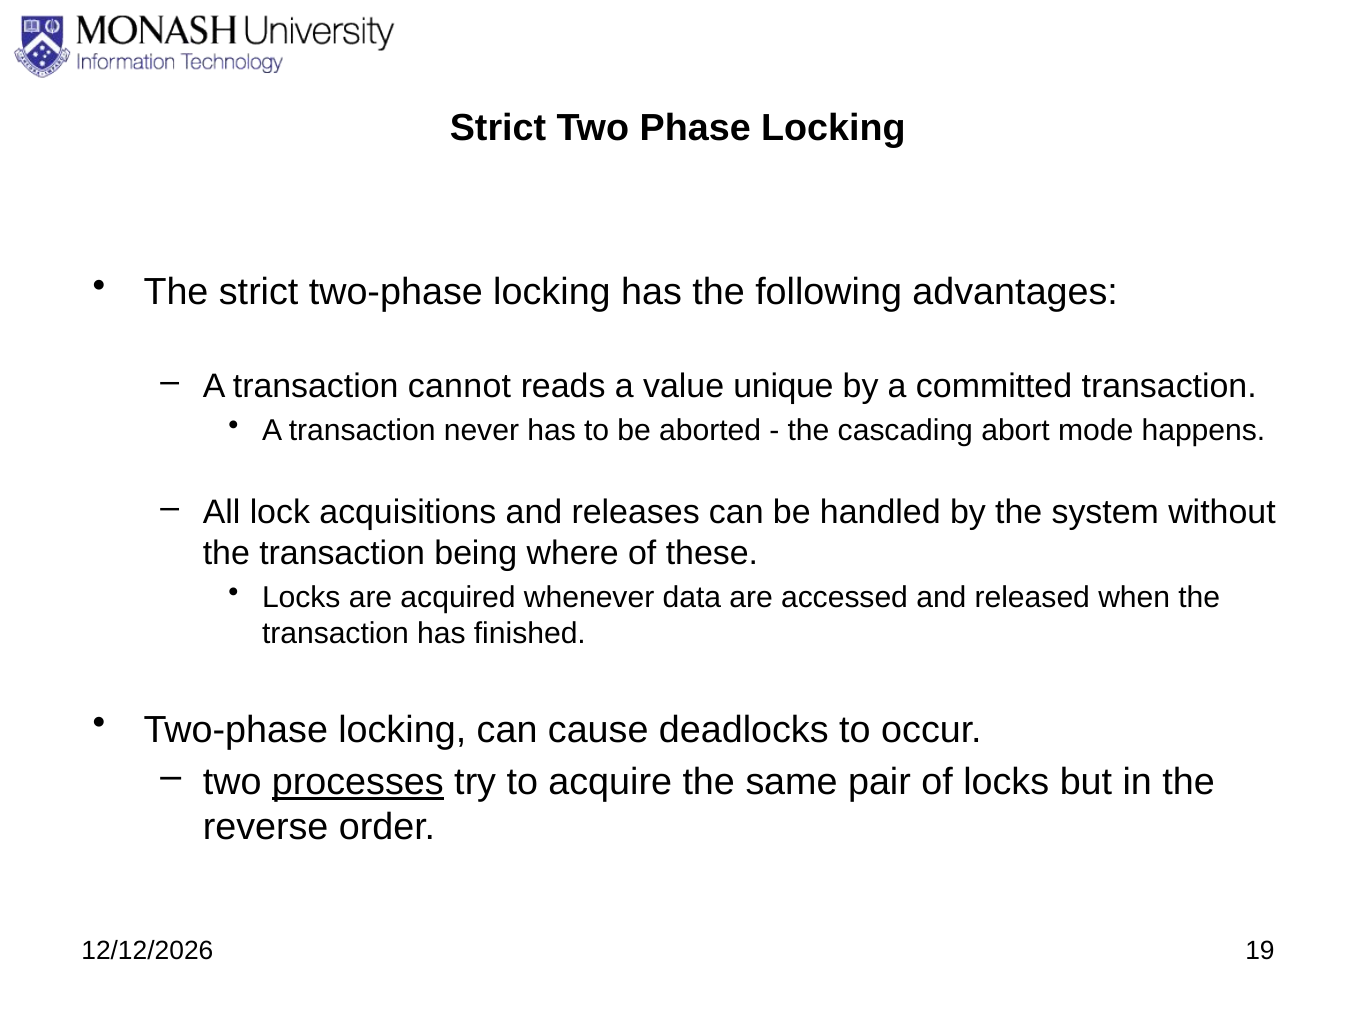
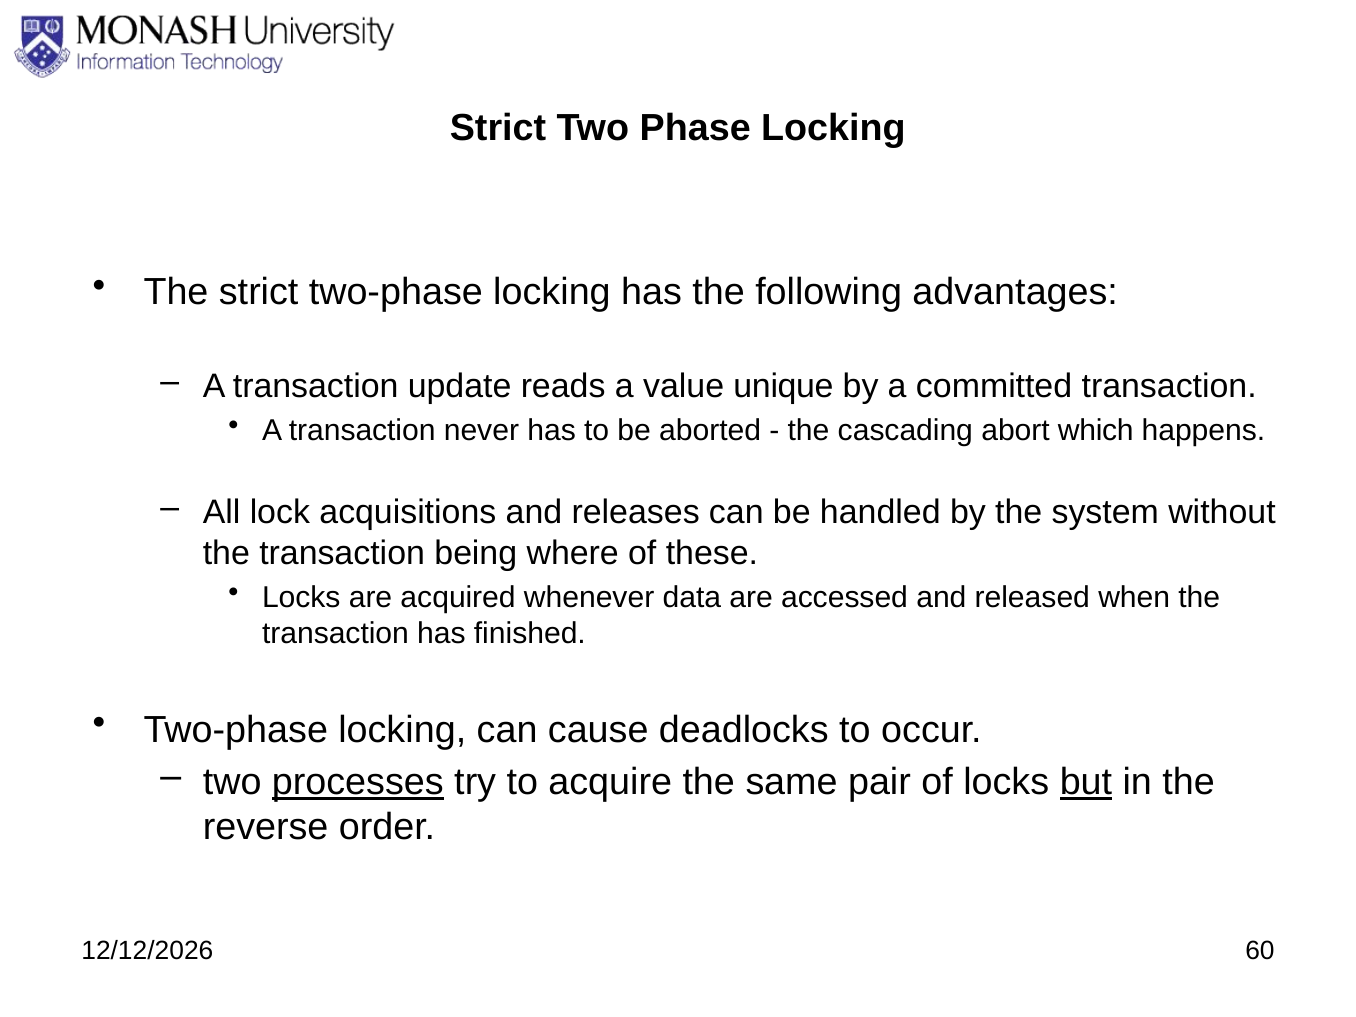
cannot: cannot -> update
mode: mode -> which
but underline: none -> present
19: 19 -> 60
